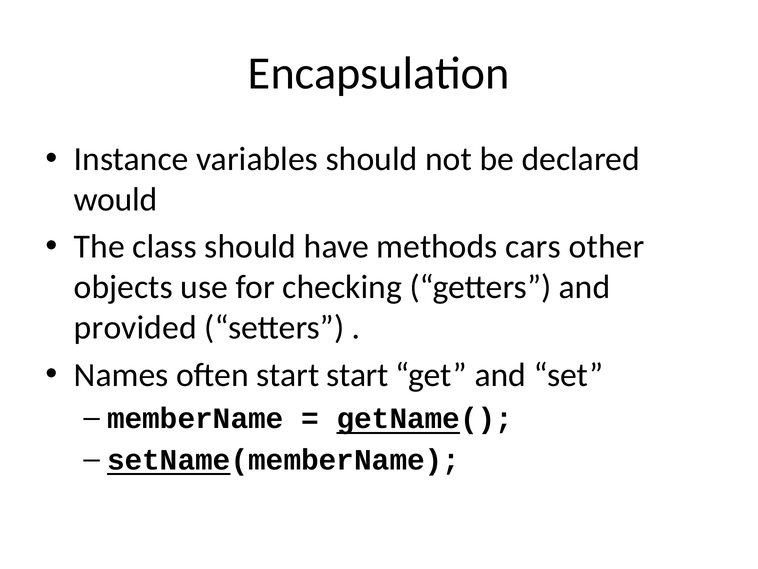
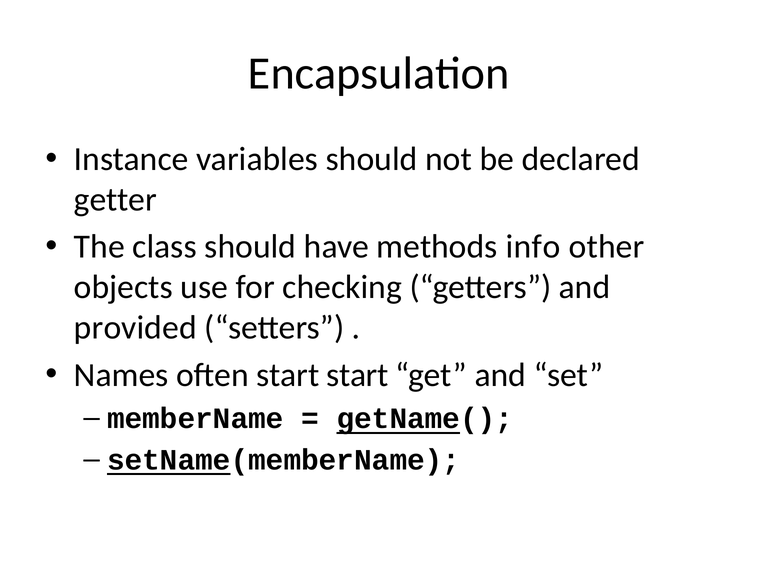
would: would -> getter
cars: cars -> info
